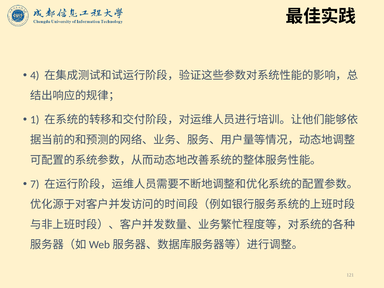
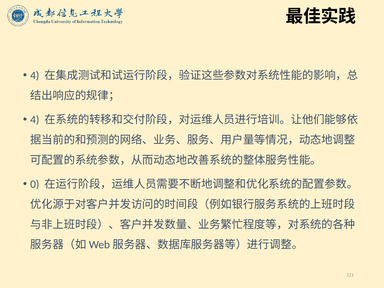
1 at (35, 120): 1 -> 4
7: 7 -> 0
